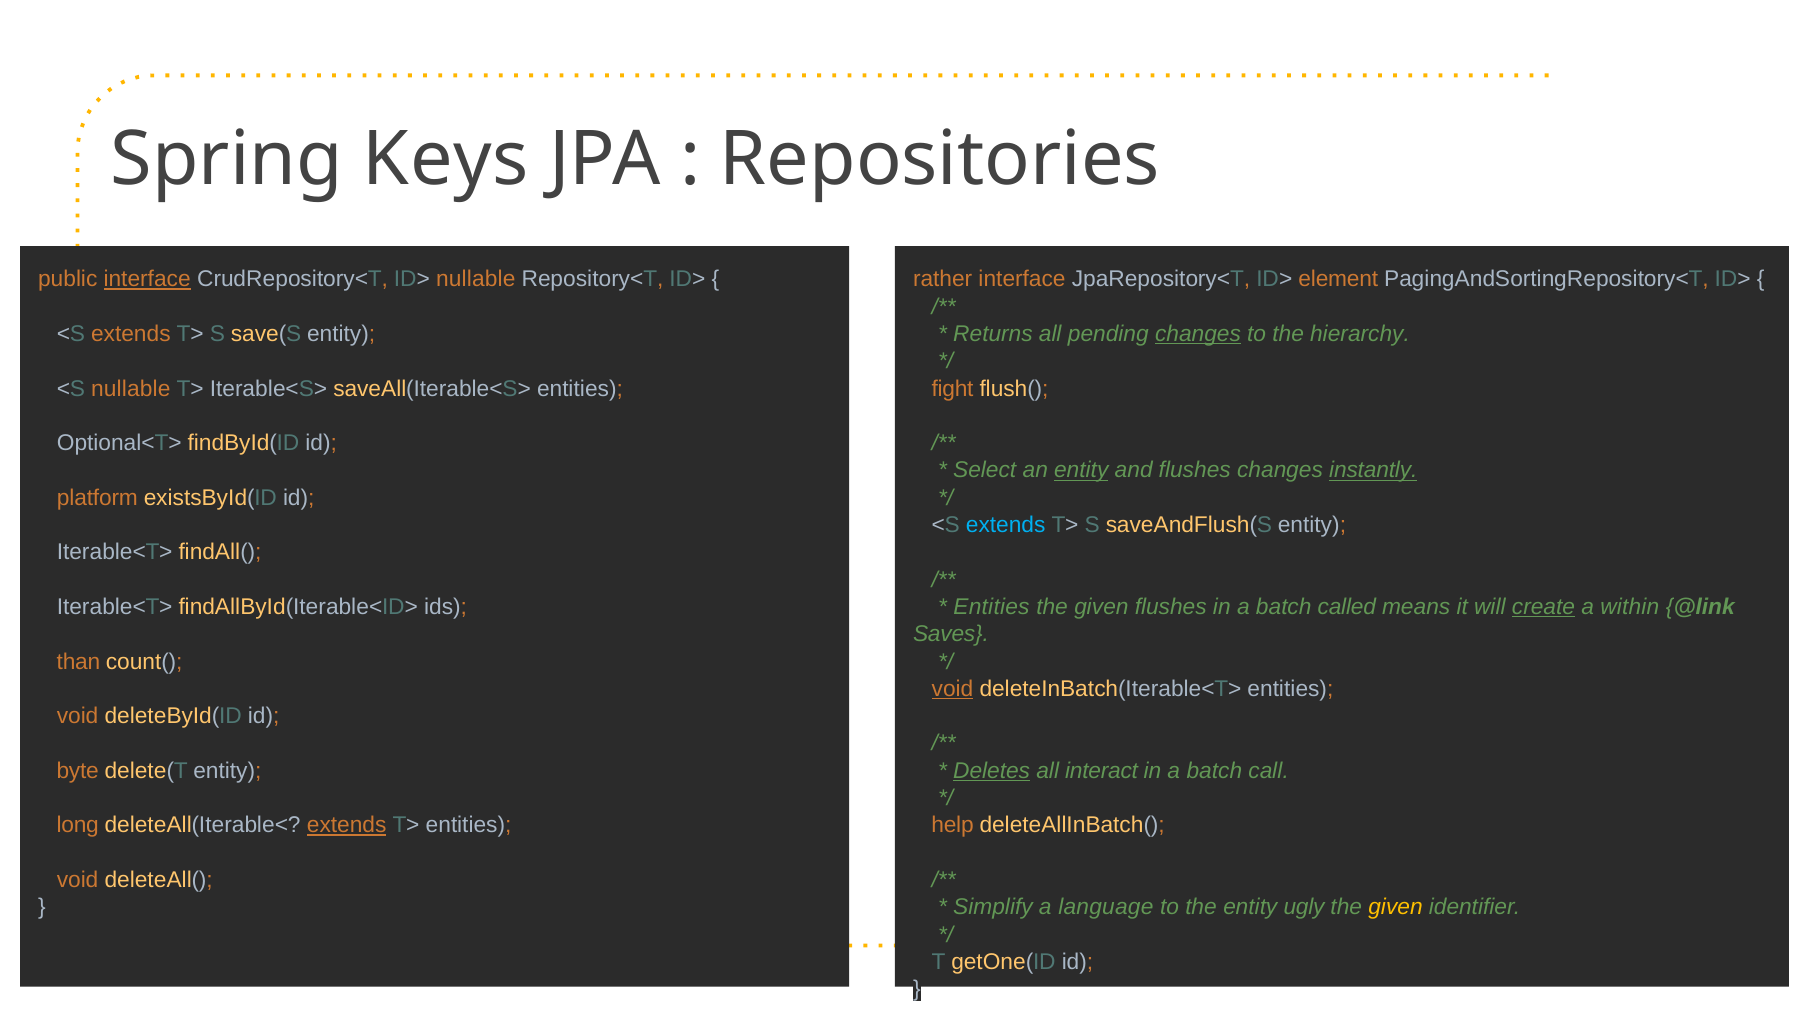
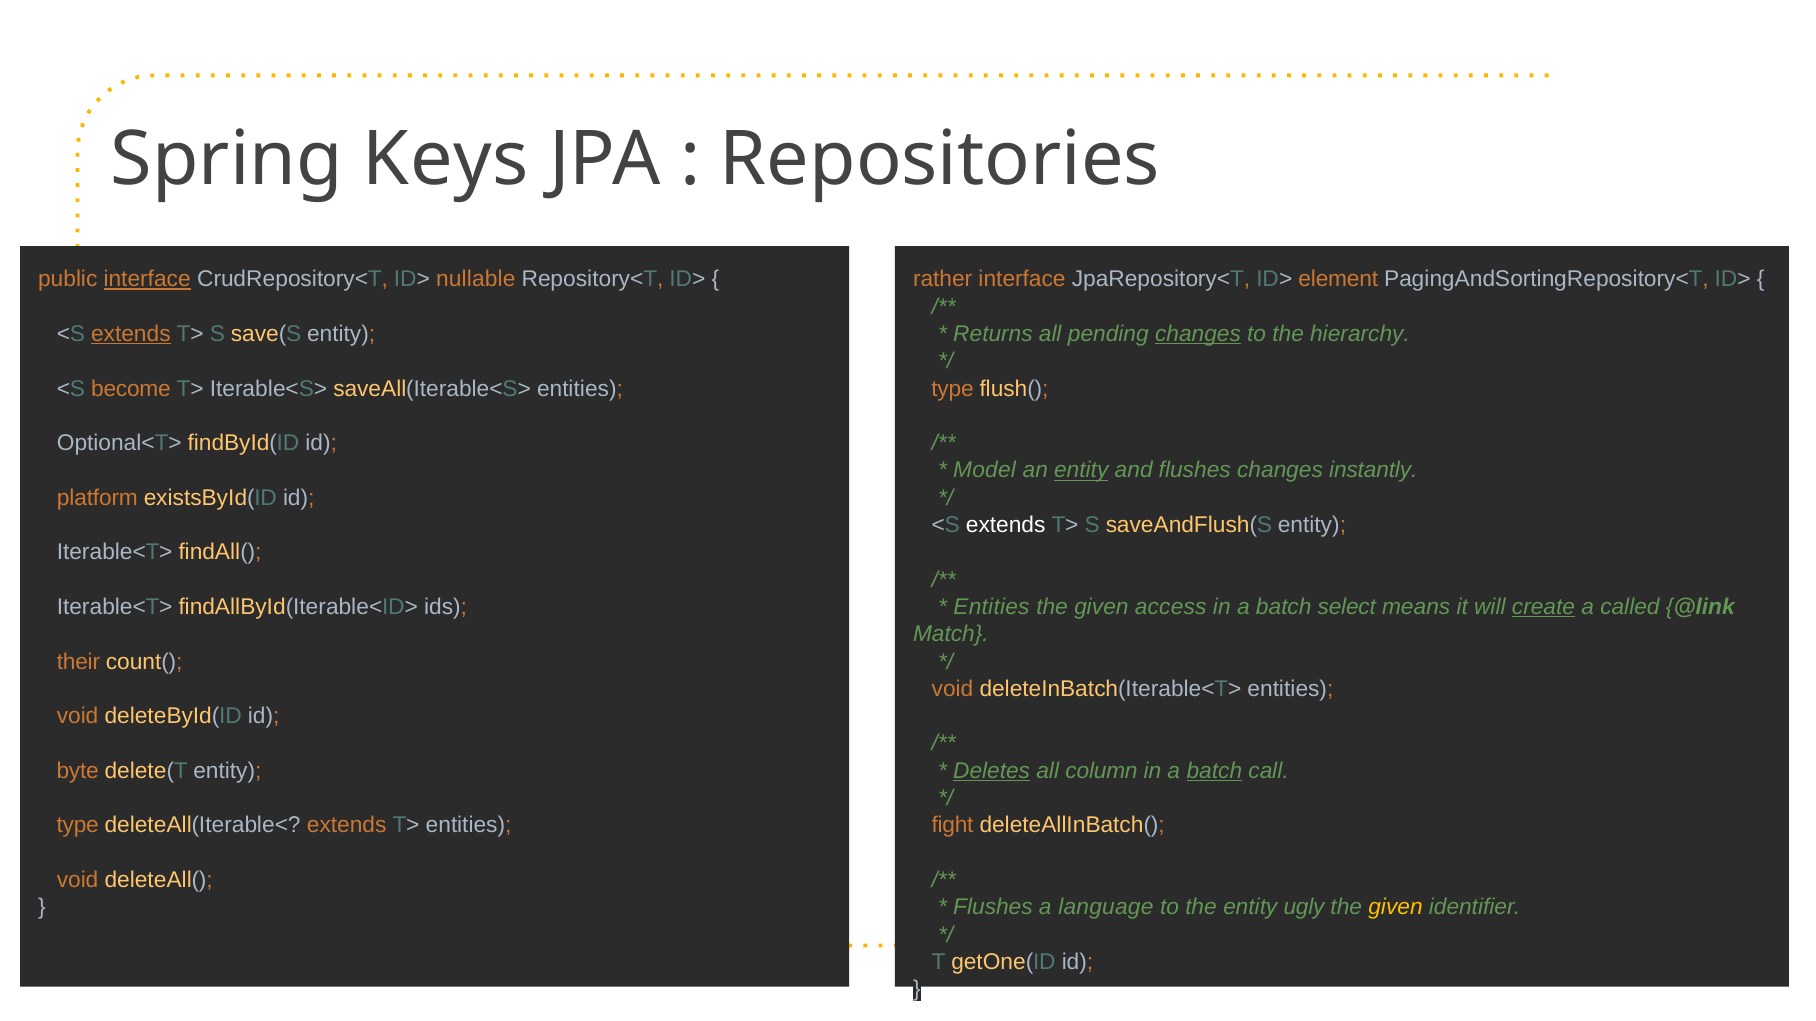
extends at (131, 334) underline: none -> present
<S nullable: nullable -> become
fight at (953, 389): fight -> type
Select: Select -> Model
instantly underline: present -> none
extends at (1006, 525) colour: light blue -> white
given flushes: flushes -> access
called: called -> select
within: within -> called
Saves: Saves -> Match
than: than -> their
void at (952, 689) underline: present -> none
interact: interact -> column
batch at (1214, 771) underline: none -> present
long at (78, 826): long -> type
extends at (347, 826) underline: present -> none
help: help -> fight
Simplify at (993, 908): Simplify -> Flushes
